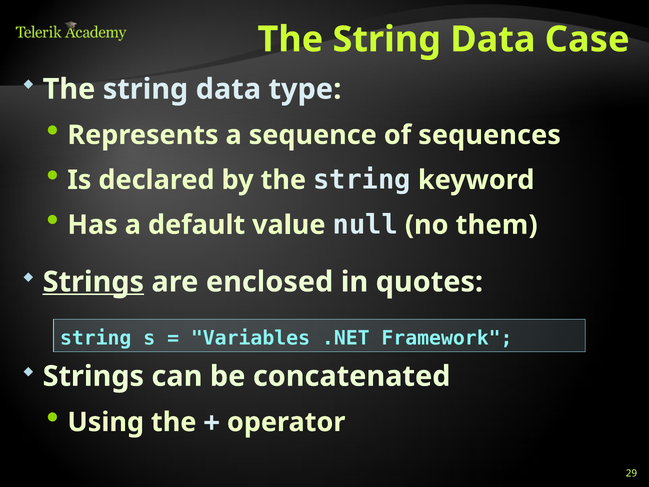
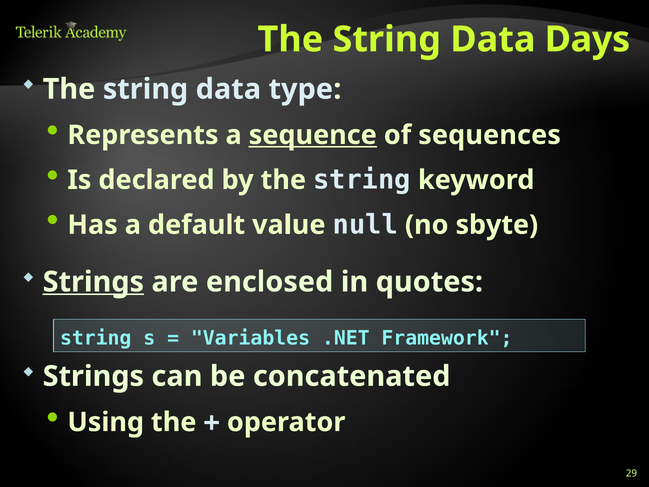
Case: Case -> Days
sequence underline: none -> present
them: them -> sbyte
